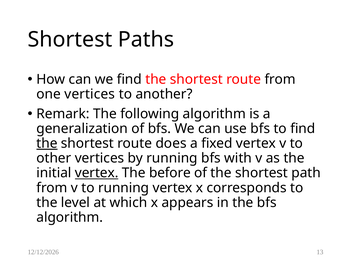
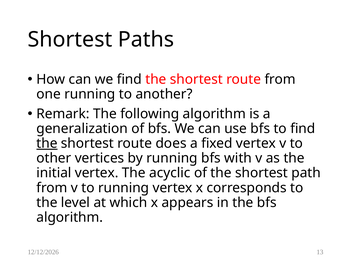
one vertices: vertices -> running
vertex at (97, 172) underline: present -> none
before: before -> acyclic
